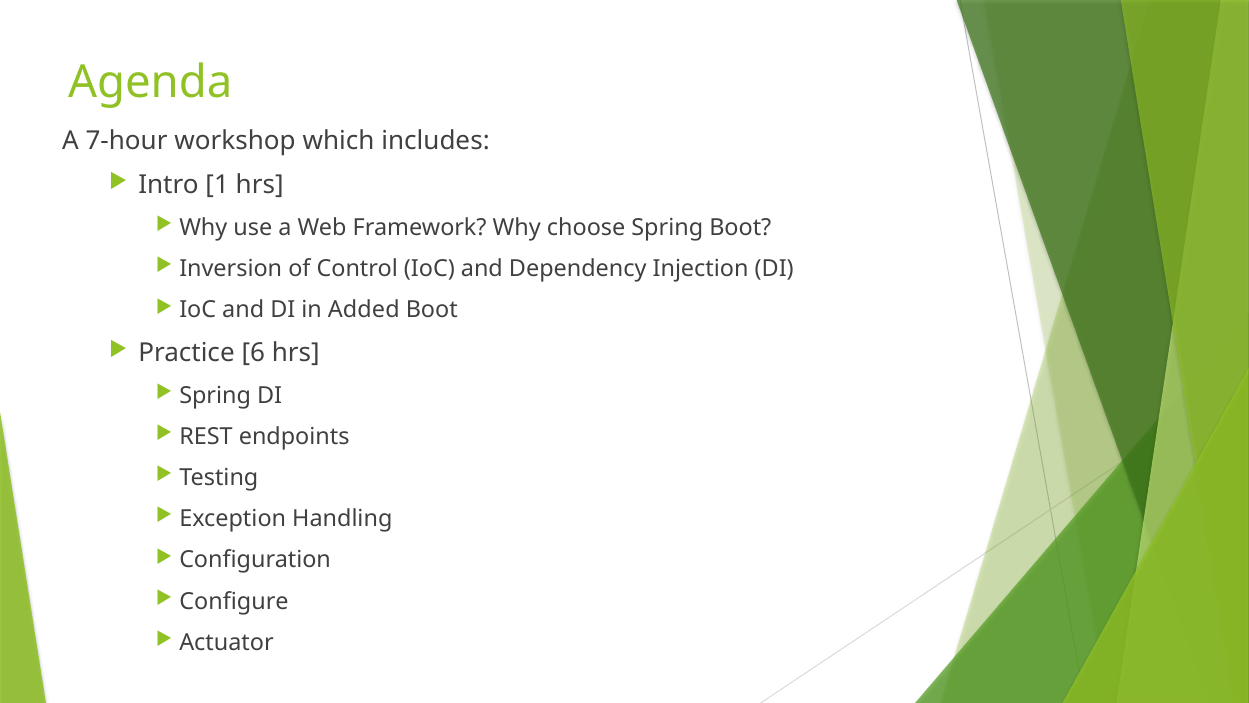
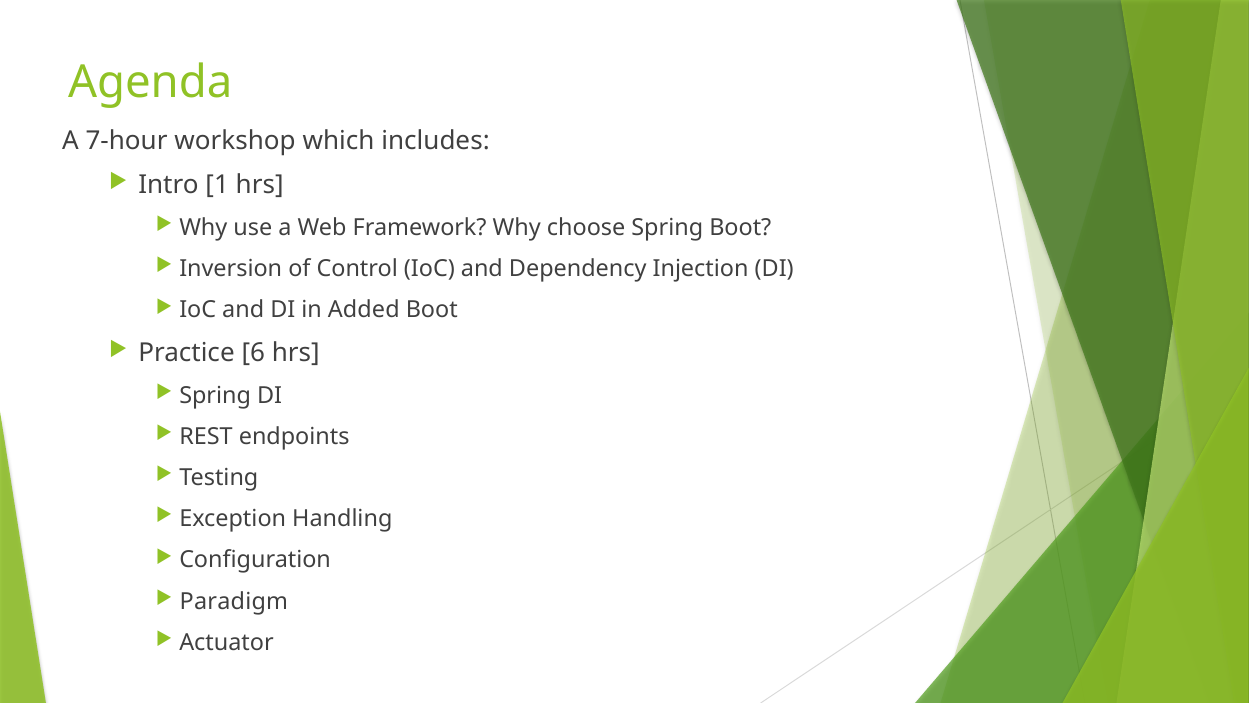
Configure: Configure -> Paradigm
